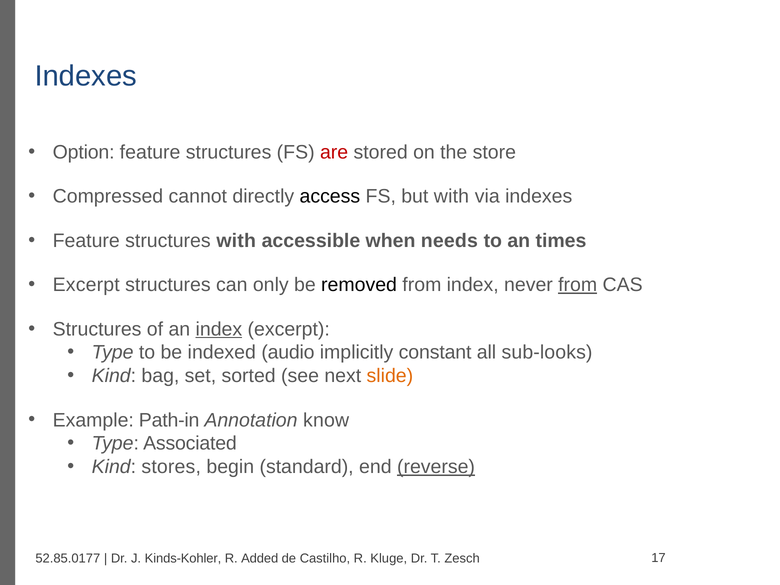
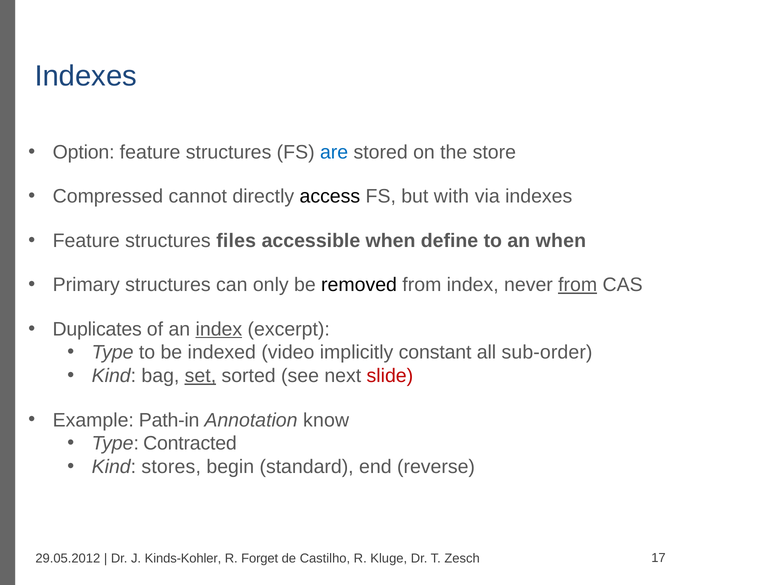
are colour: red -> blue
structures with: with -> files
needs: needs -> define
an times: times -> when
Excerpt at (86, 285): Excerpt -> Primary
Structures at (97, 329): Structures -> Duplicates
audio: audio -> video
sub-looks: sub-looks -> sub-order
set underline: none -> present
slide colour: orange -> red
Associated: Associated -> Contracted
reverse underline: present -> none
52.85.0177: 52.85.0177 -> 29.05.2012
Added: Added -> Forget
